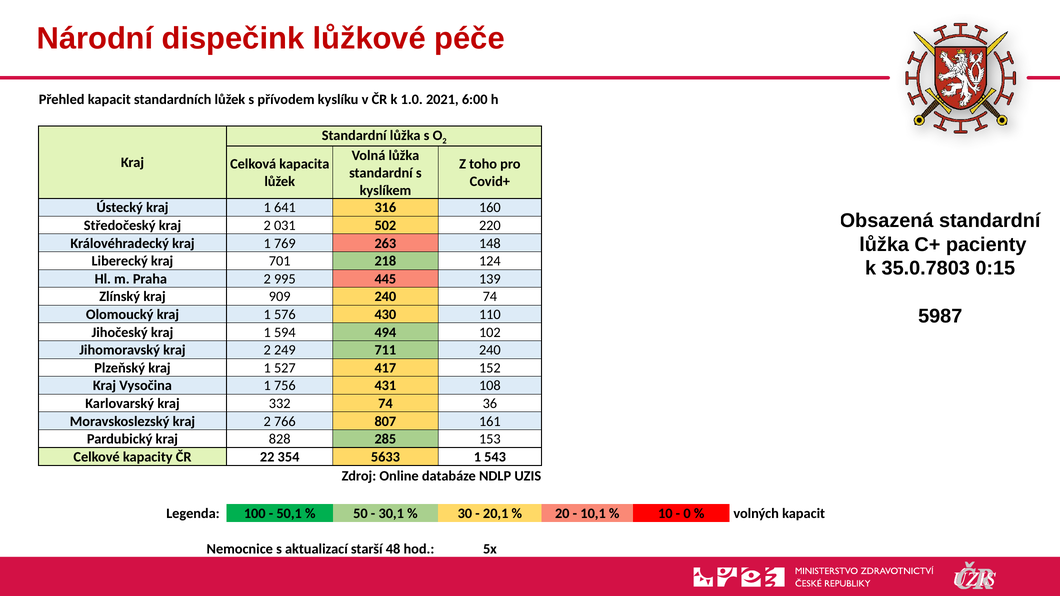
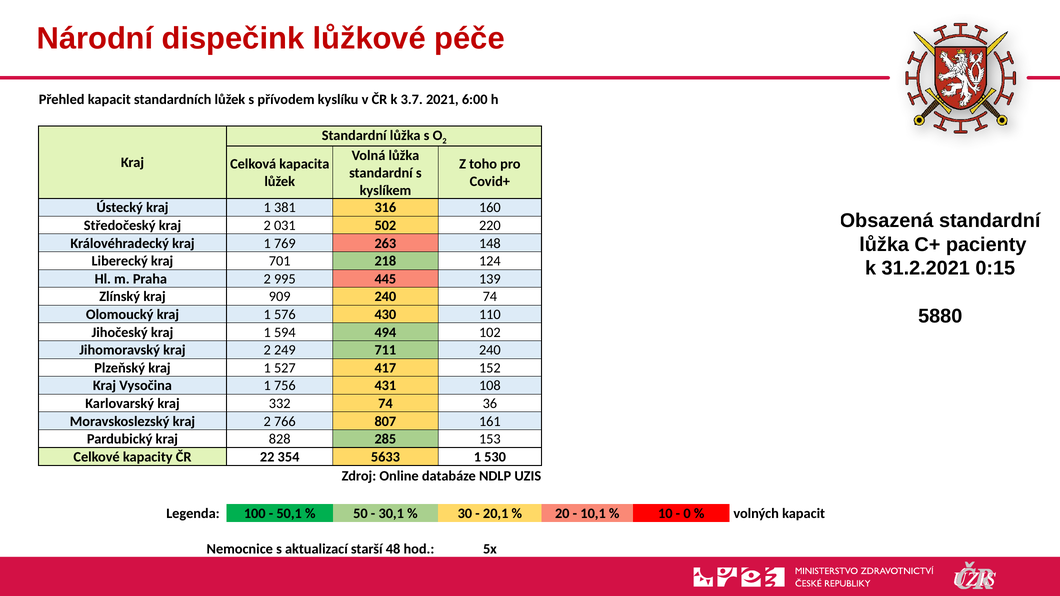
1.0: 1.0 -> 3.7
641: 641 -> 381
35.0.7803: 35.0.7803 -> 31.2.2021
5987: 5987 -> 5880
543: 543 -> 530
